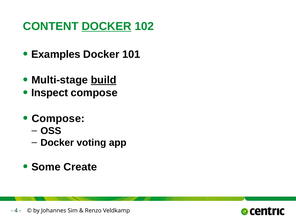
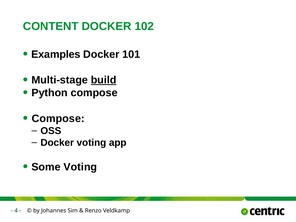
DOCKER at (107, 26) underline: present -> none
Inspect: Inspect -> Python
Some Create: Create -> Voting
